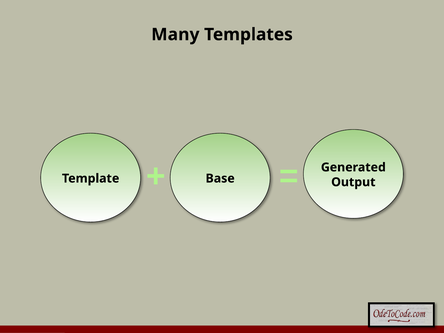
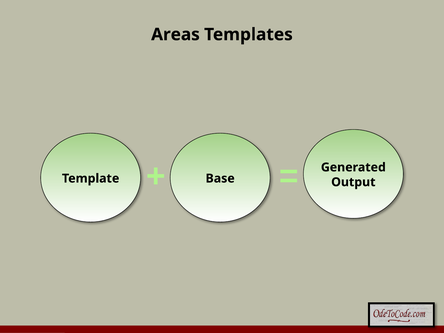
Many: Many -> Areas
